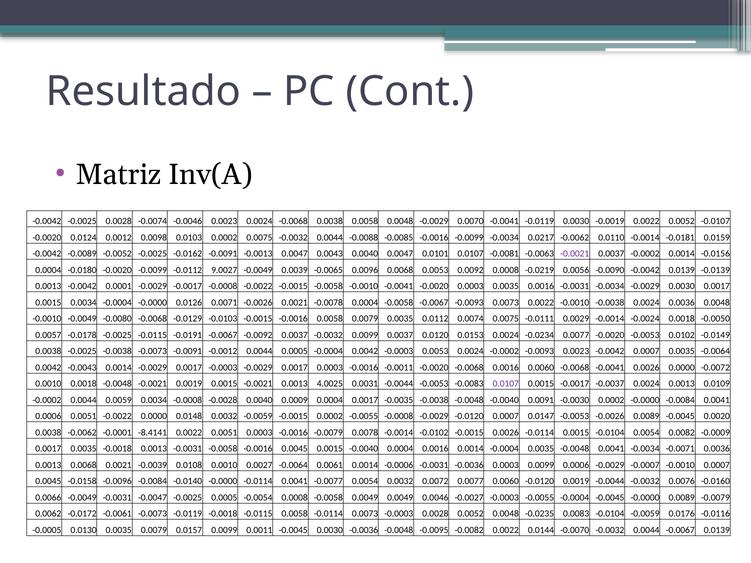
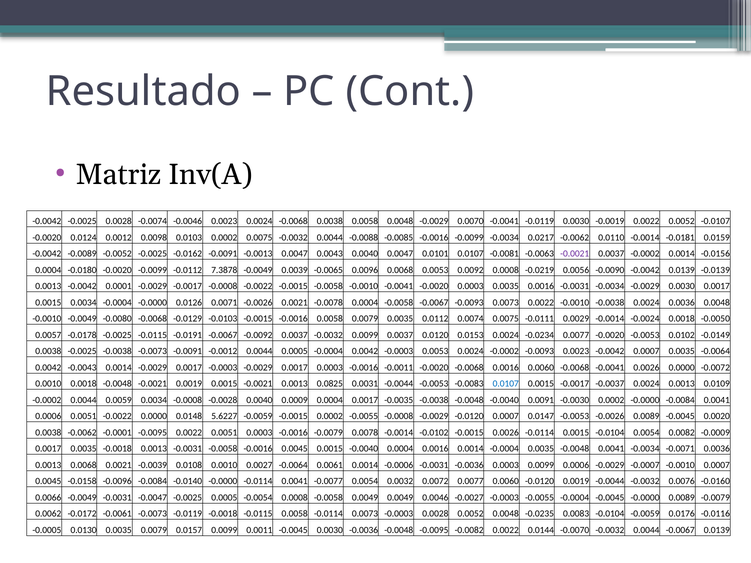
9.0027: 9.0027 -> 7.3878
4.0025: 4.0025 -> 0.0825
0.0107 at (506, 384) colour: purple -> blue
0.0148 0.0032: 0.0032 -> 5.6227
-0.0001 -8.4141: -8.4141 -> -0.0095
